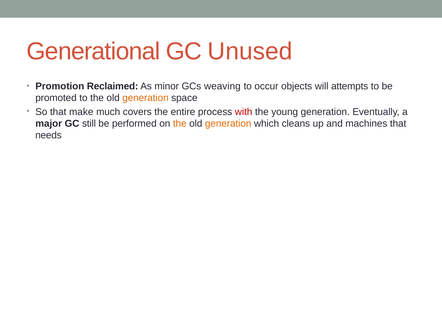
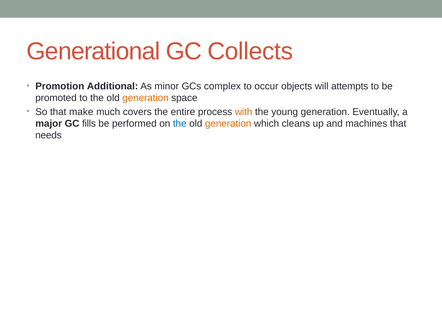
Unused: Unused -> Collects
Reclaimed: Reclaimed -> Additional
weaving: weaving -> complex
with colour: red -> orange
still: still -> fills
the at (180, 123) colour: orange -> blue
